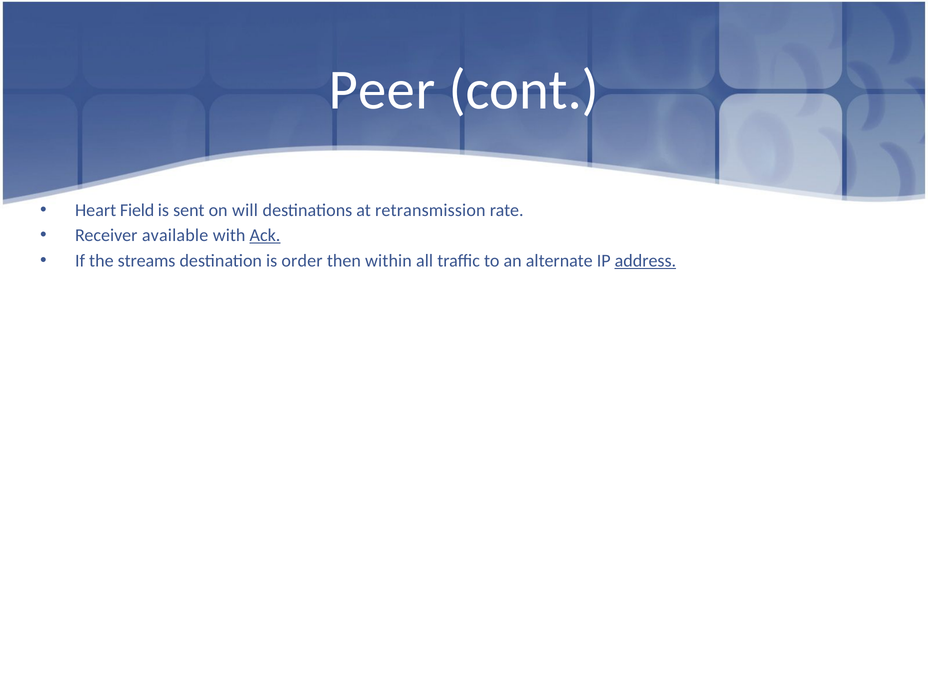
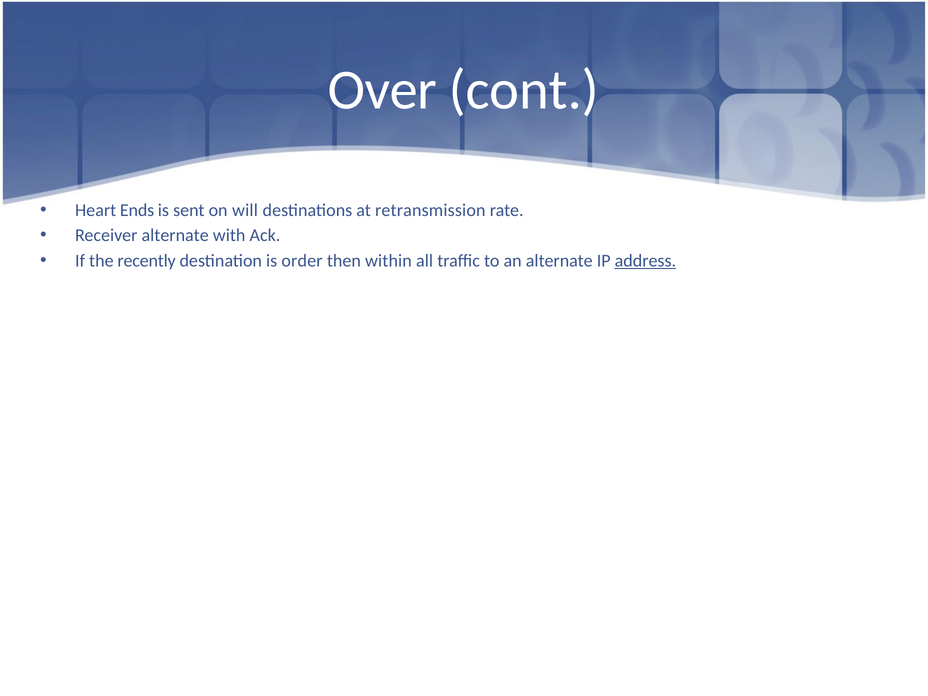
Peer: Peer -> Over
Field: Field -> Ends
Receiver available: available -> alternate
Ack underline: present -> none
streams: streams -> recently
